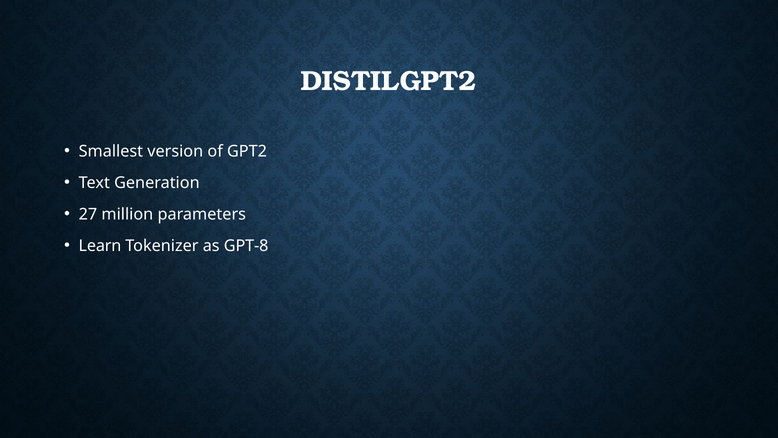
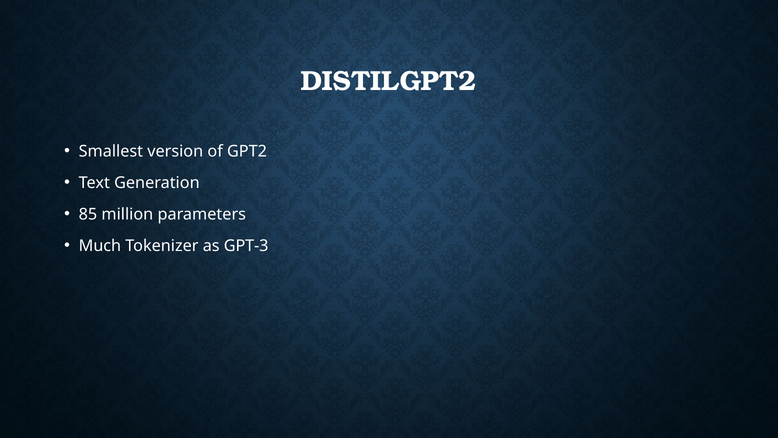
27: 27 -> 85
Learn: Learn -> Much
GPT-8: GPT-8 -> GPT-3
